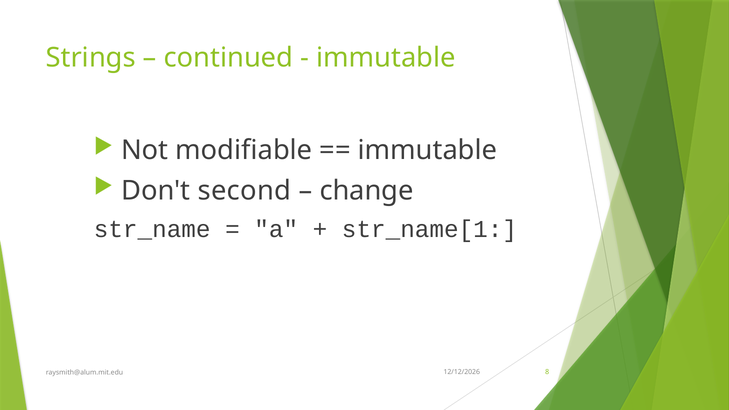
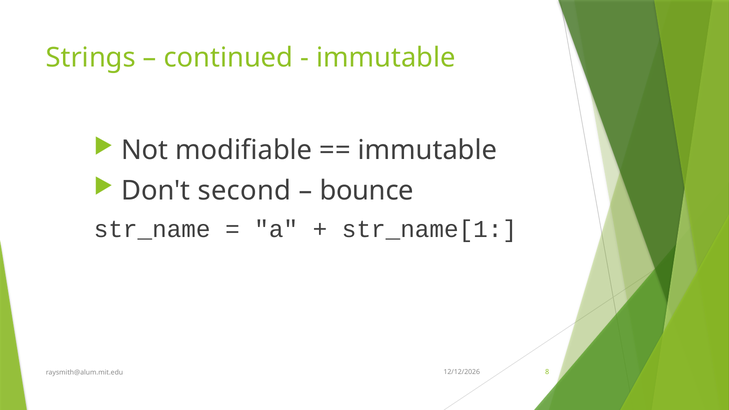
change: change -> bounce
